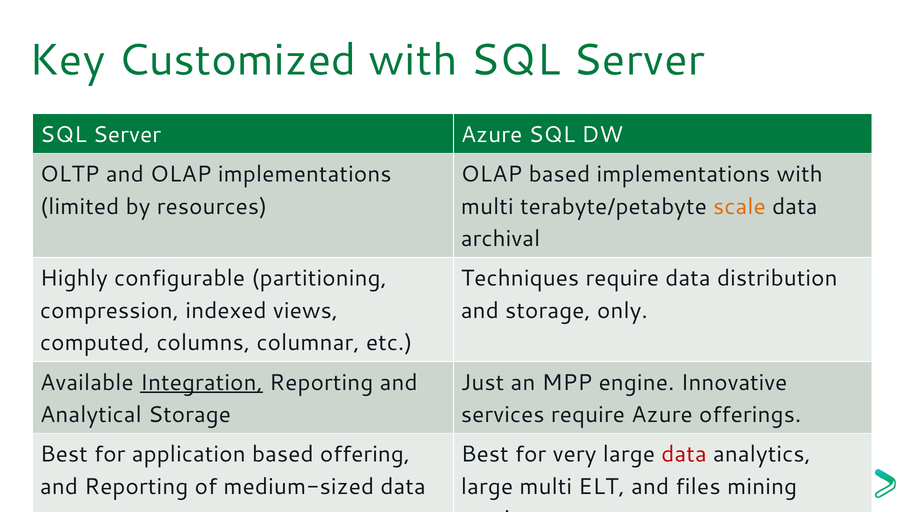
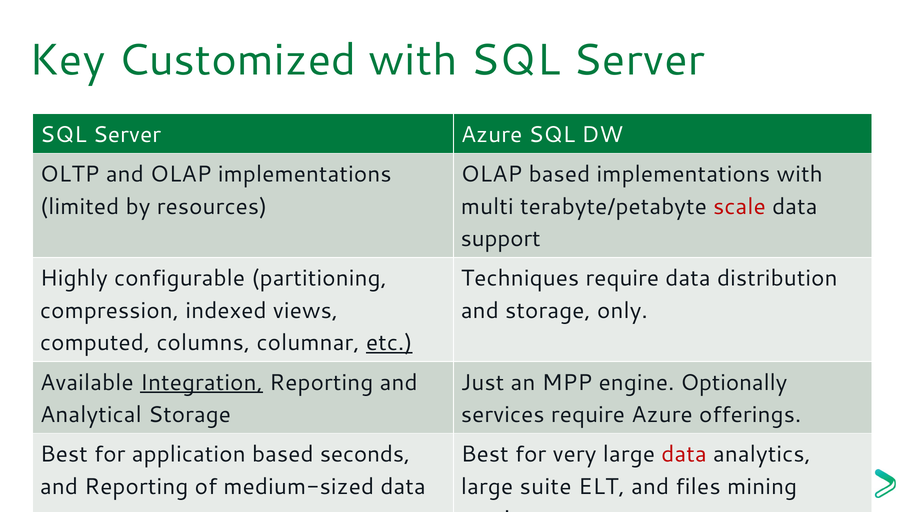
scale colour: orange -> red
archival: archival -> support
etc underline: none -> present
Innovative: Innovative -> Optionally
offering: offering -> seconds
large multi: multi -> suite
